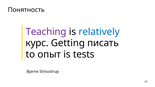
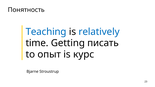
Teaching colour: purple -> blue
курс: курс -> time
tests: tests -> курс
